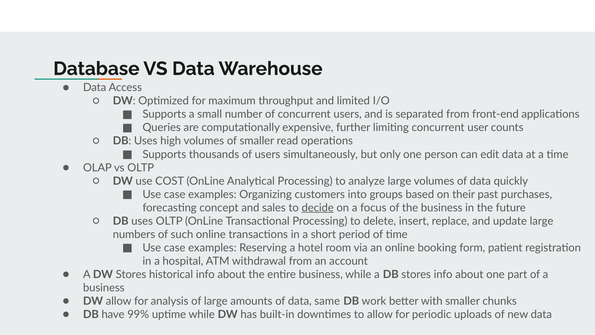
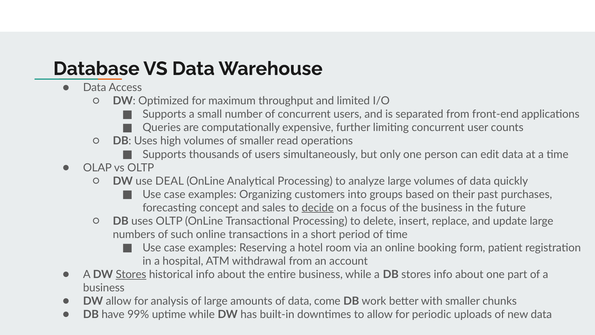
COST: COST -> DEAL
Stores at (131, 274) underline: none -> present
same: same -> come
